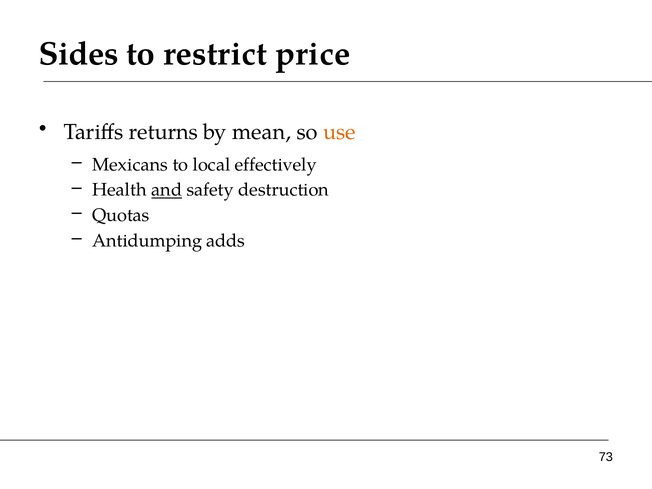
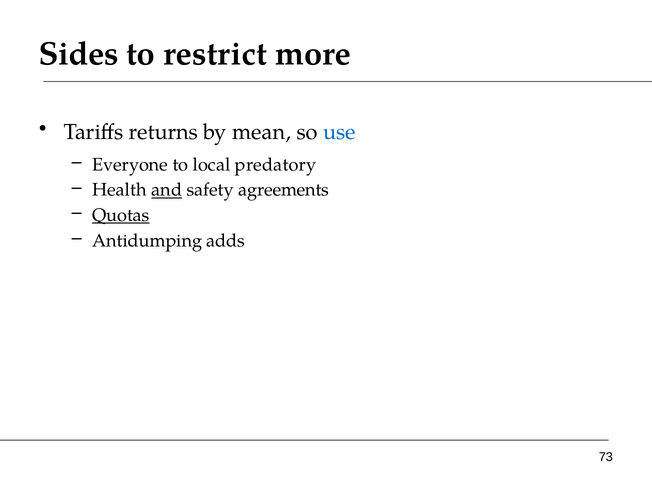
price: price -> more
use colour: orange -> blue
Mexicans: Mexicans -> Everyone
effectively: effectively -> predatory
destruction: destruction -> agreements
Quotas underline: none -> present
